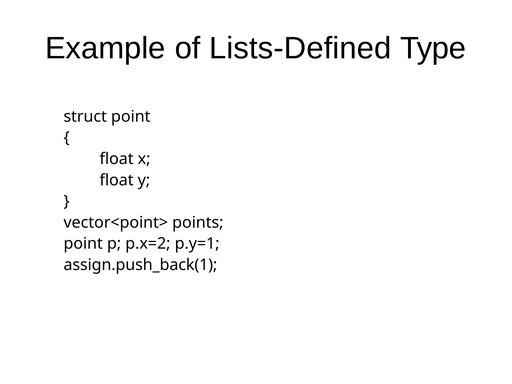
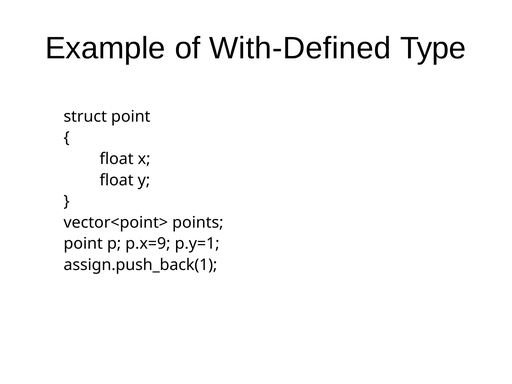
Lists-Defined: Lists-Defined -> With-Defined
p.x=2: p.x=2 -> p.x=9
